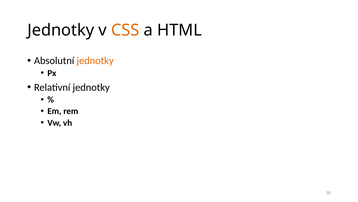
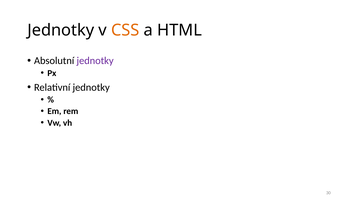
jednotky at (95, 61) colour: orange -> purple
